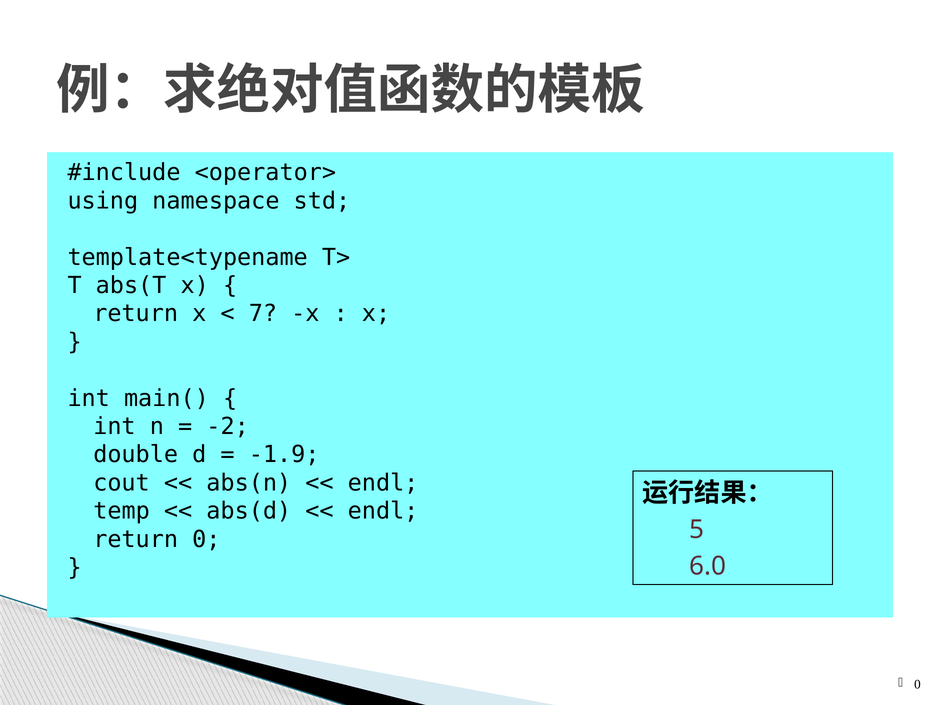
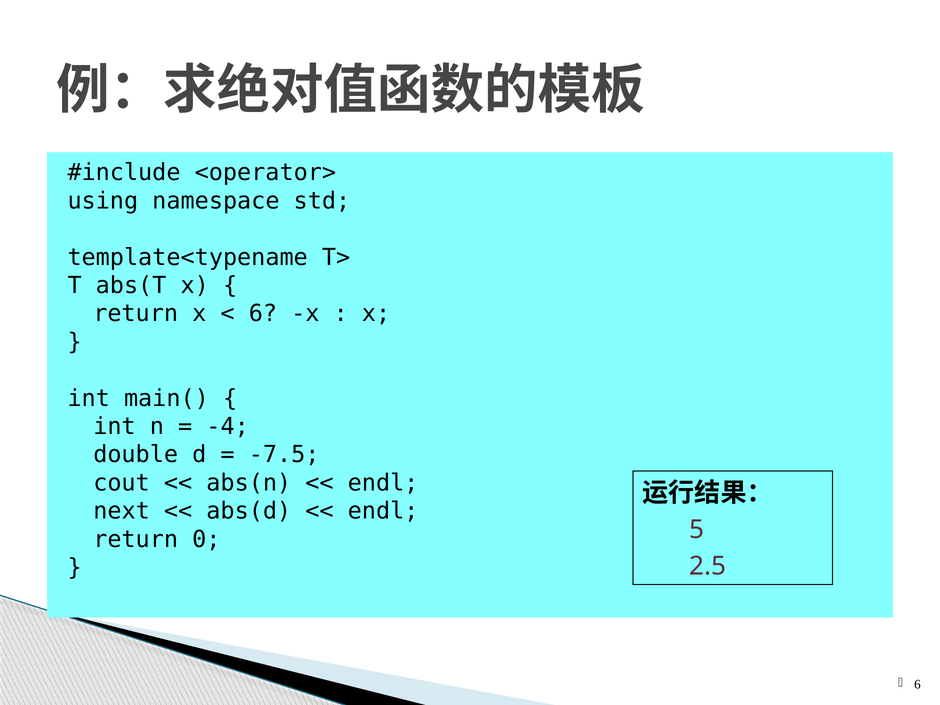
7 at (263, 314): 7 -> 6
-2: -2 -> -4
-1.9: -1.9 -> -7.5
temp: temp -> next
6.0: 6.0 -> 2.5
0 at (917, 685): 0 -> 6
